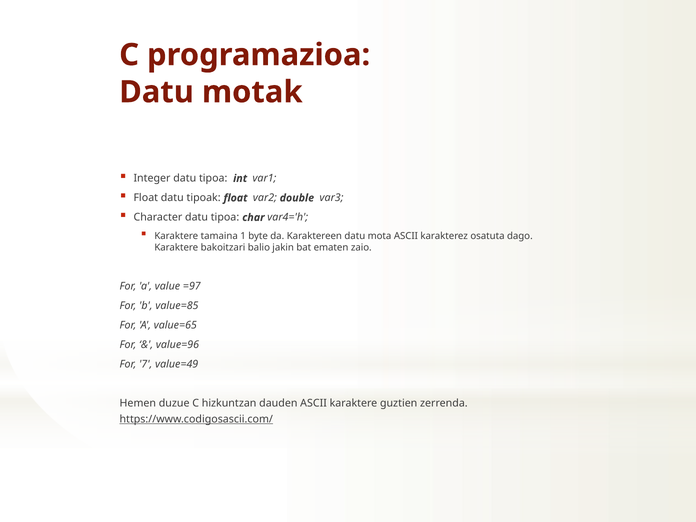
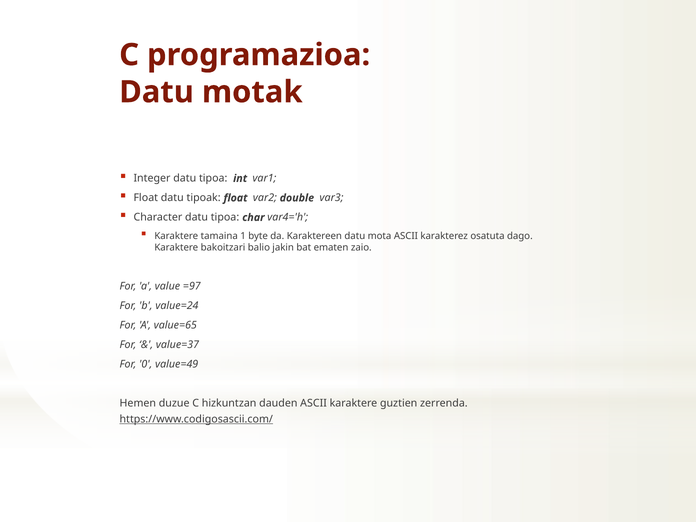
value=85: value=85 -> value=24
value=96: value=96 -> value=37
7: 7 -> 0
